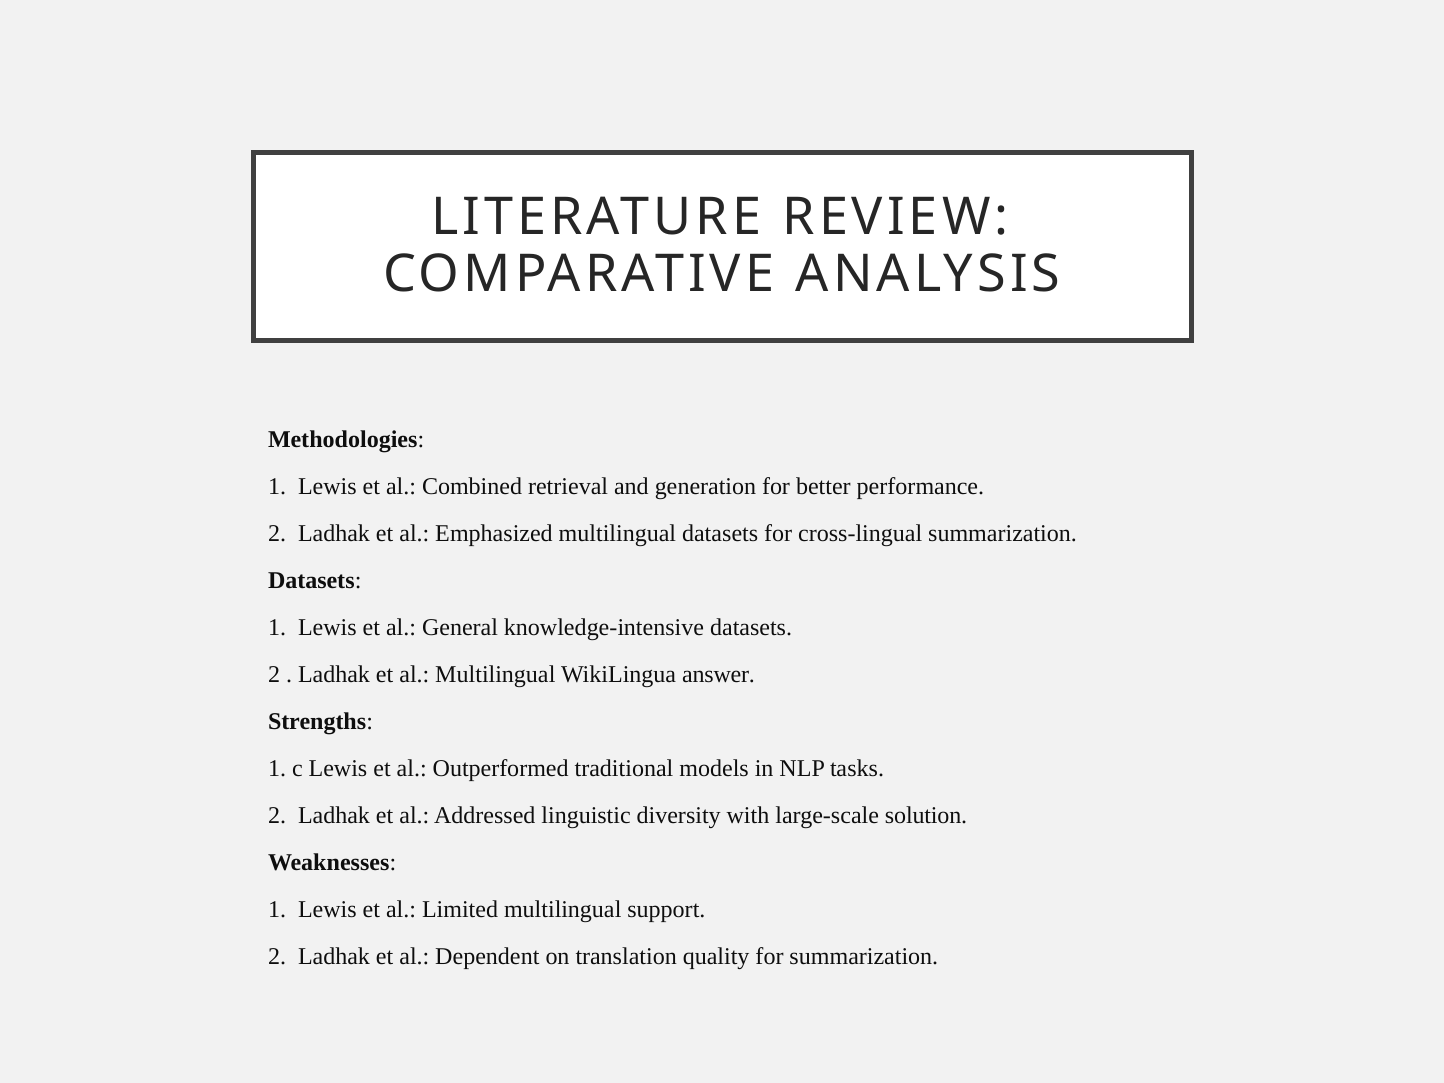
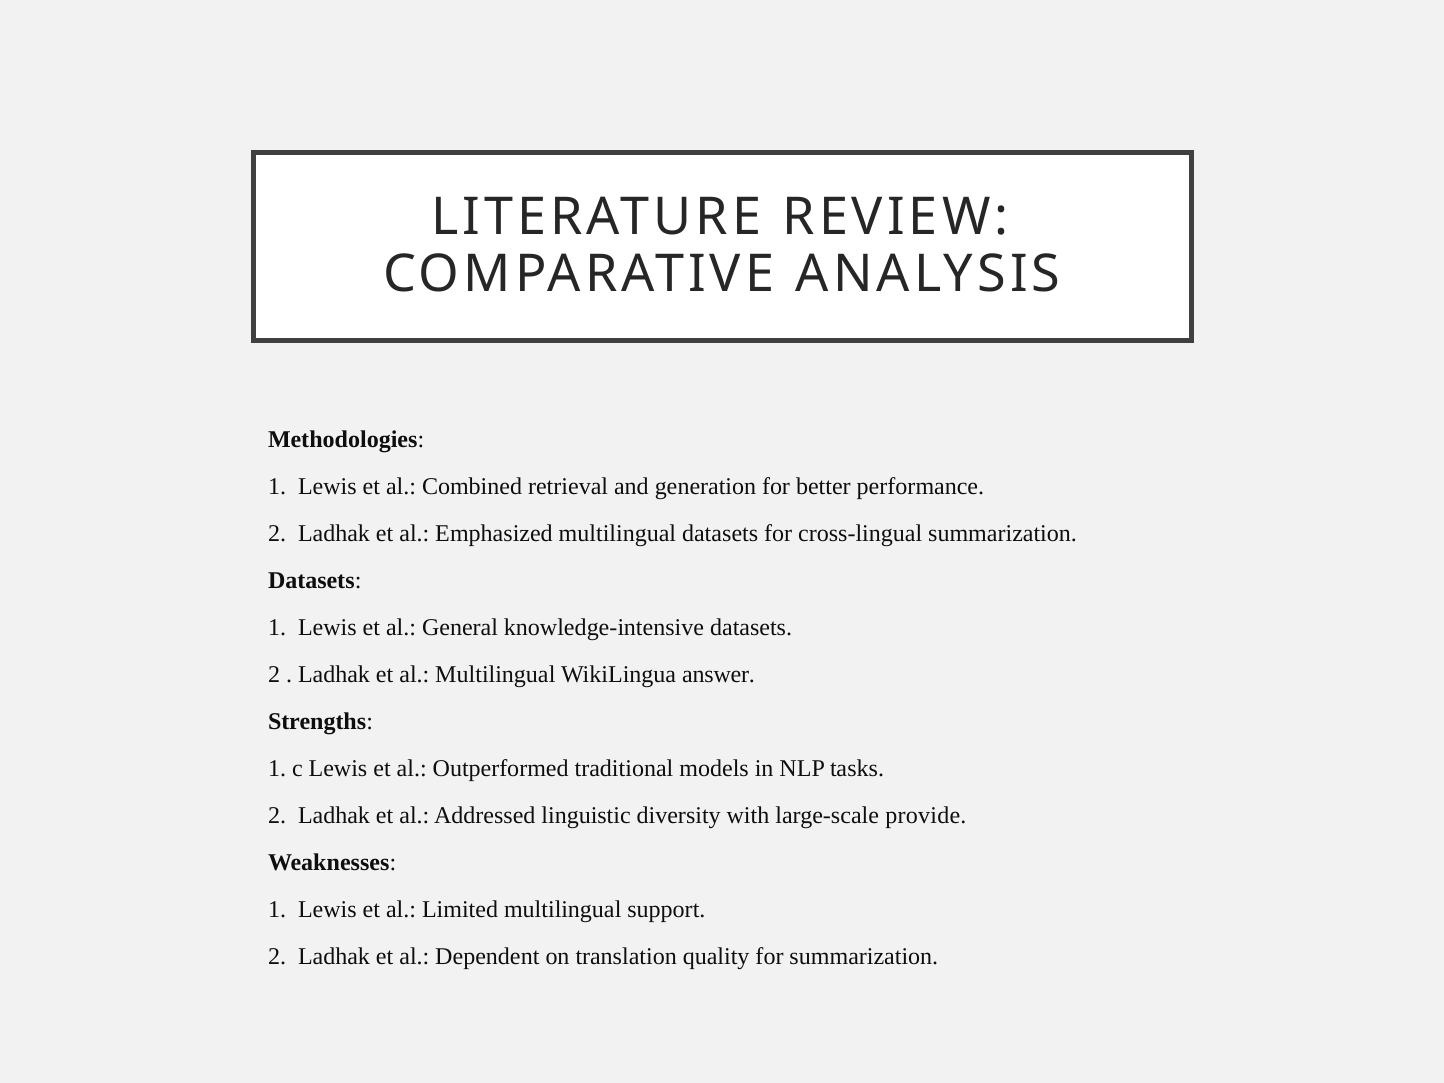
solution: solution -> provide
